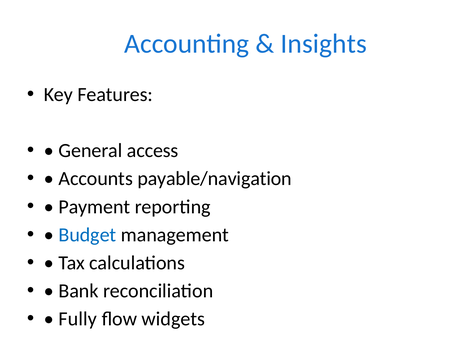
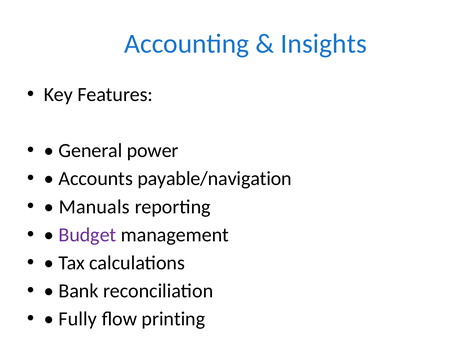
access: access -> power
Payment: Payment -> Manuals
Budget colour: blue -> purple
widgets: widgets -> printing
